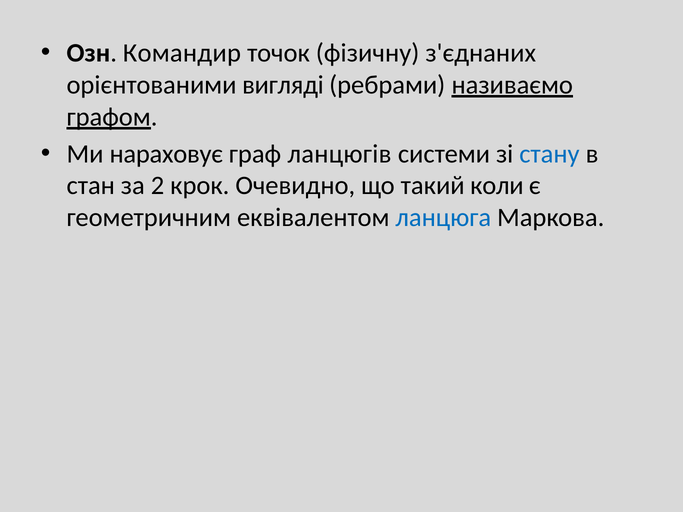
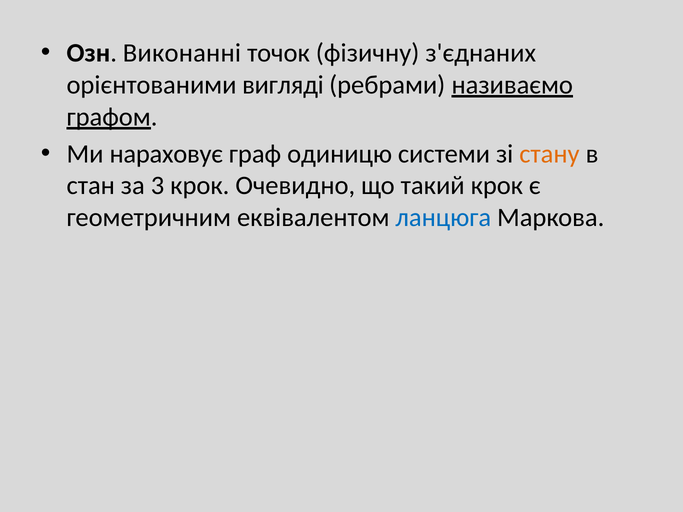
Командир: Командир -> Виконанні
ланцюгів: ланцюгів -> одиницю
стану colour: blue -> orange
2: 2 -> 3
такий коли: коли -> крок
